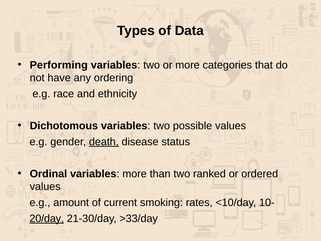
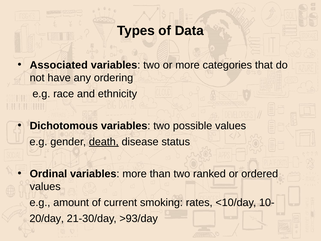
Performing: Performing -> Associated
20/day underline: present -> none
>33/day: >33/day -> >93/day
